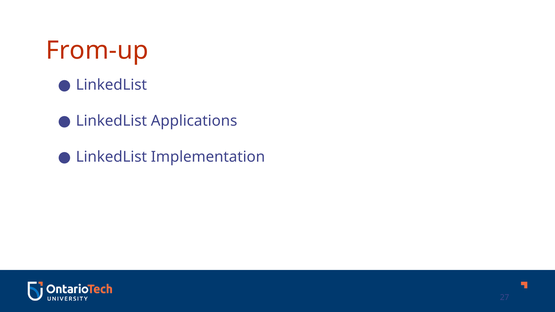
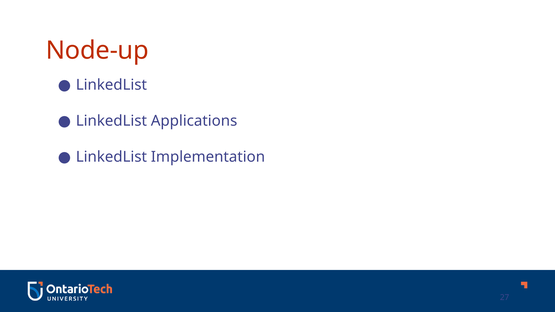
From-up: From-up -> Node-up
